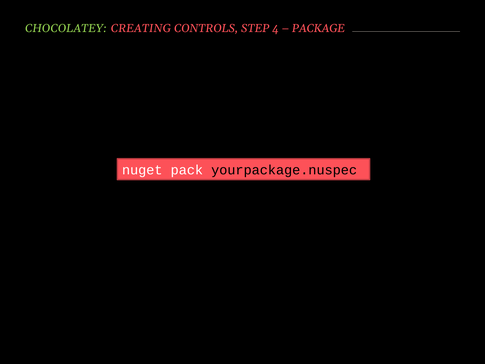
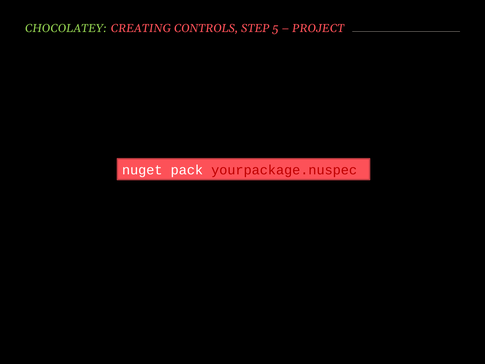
4: 4 -> 5
PACKAGE: PACKAGE -> PROJECT
yourpackage.nuspec colour: black -> red
